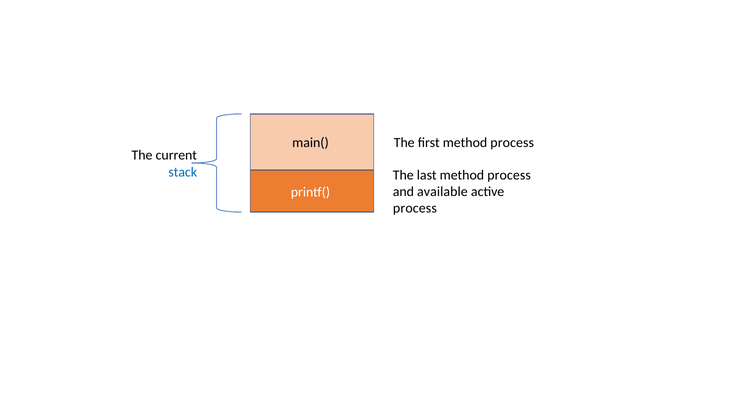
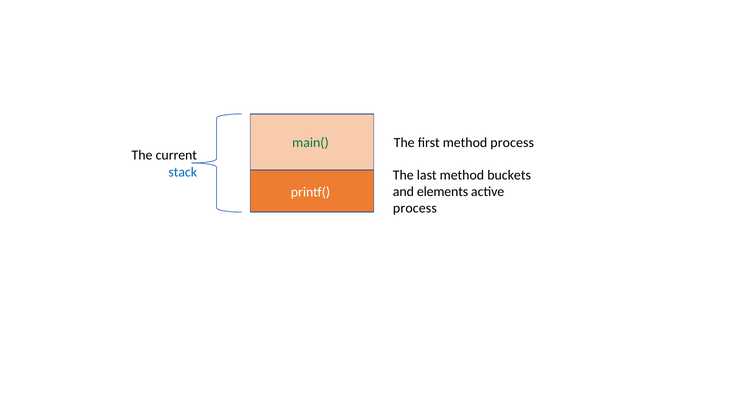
main( colour: black -> green
last method process: process -> buckets
available: available -> elements
